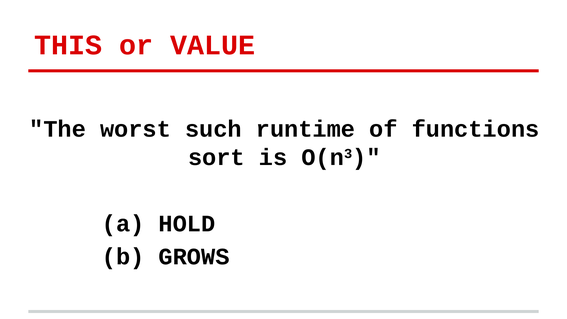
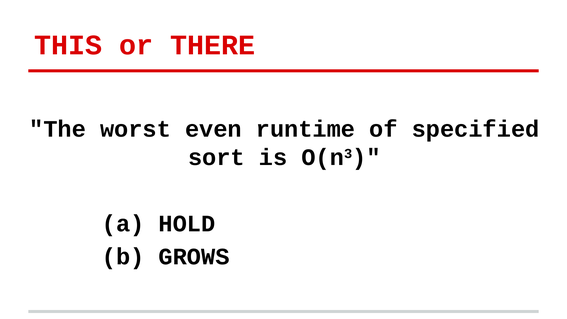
VALUE: VALUE -> THERE
such: such -> even
functions: functions -> specified
